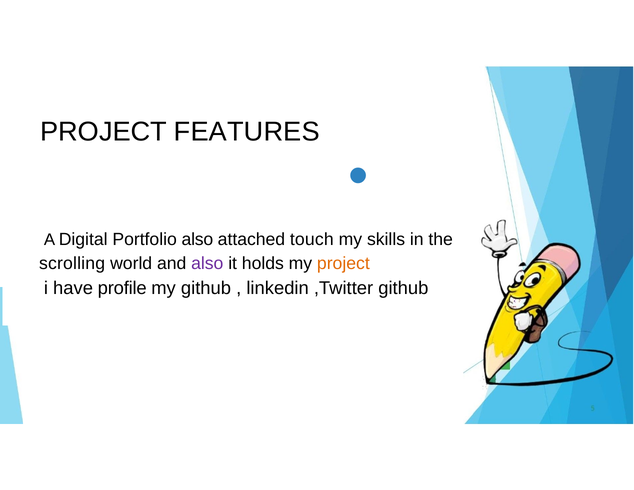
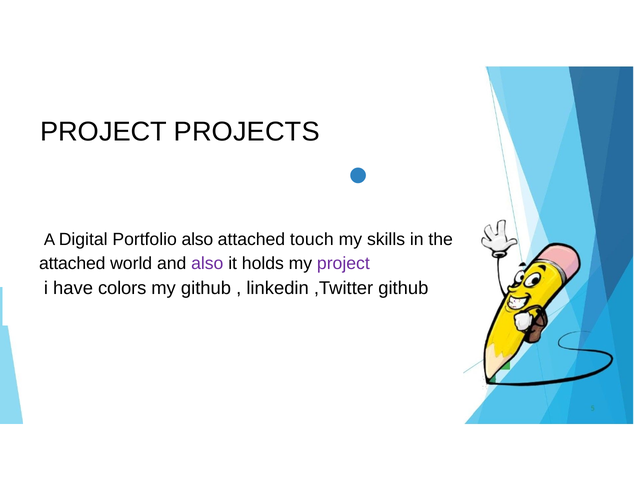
FEATURES: FEATURES -> PROJECTS
scrolling at (72, 263): scrolling -> attached
project at (343, 263) colour: orange -> purple
profile: profile -> colors
